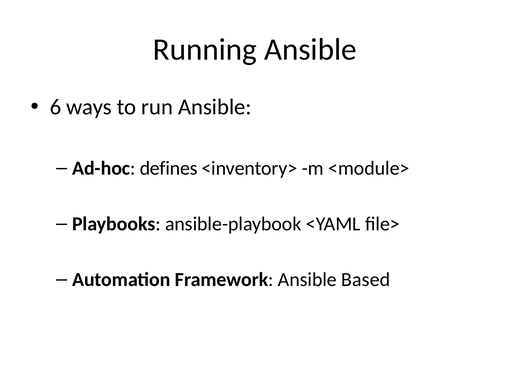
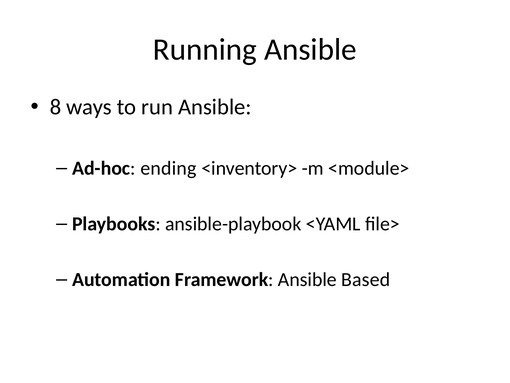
6: 6 -> 8
defines: defines -> ending
